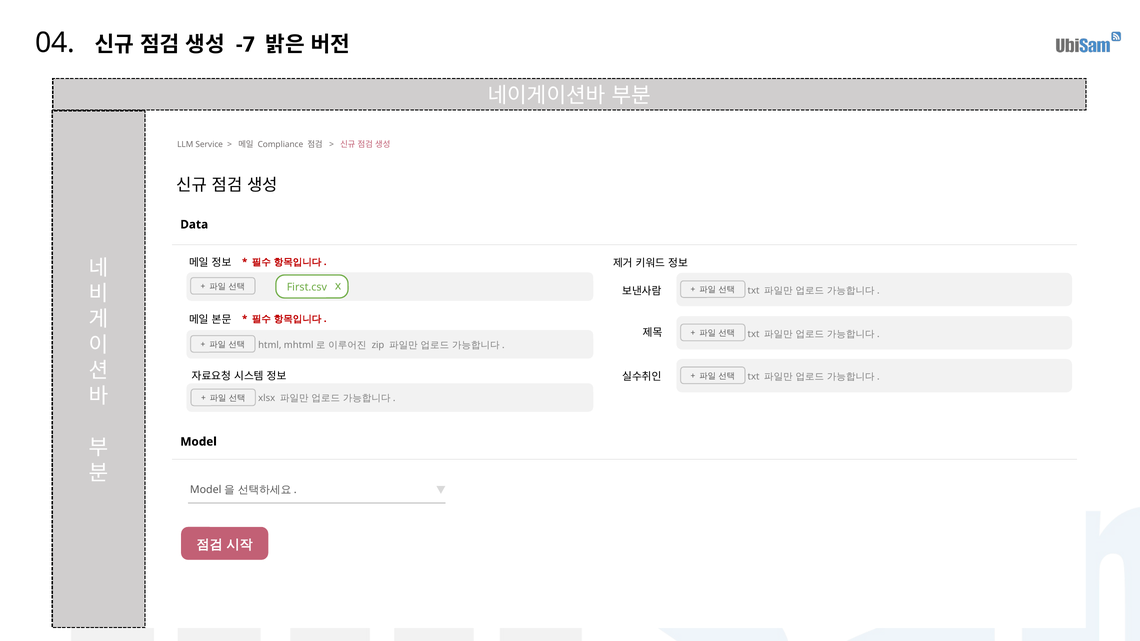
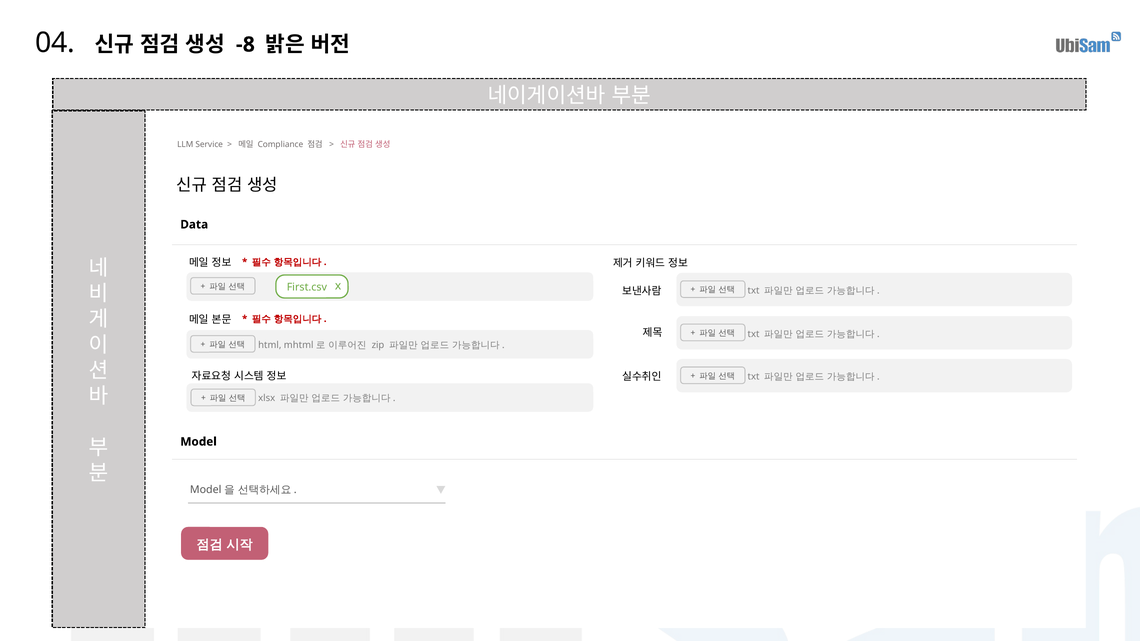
-7: -7 -> -8
